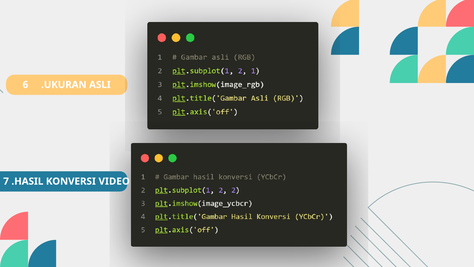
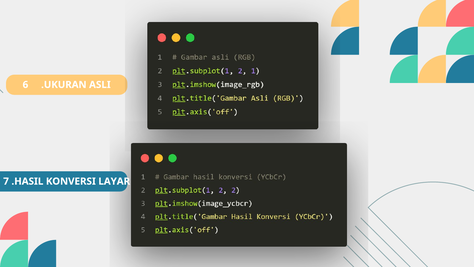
VIDEO: VIDEO -> LAYAR
